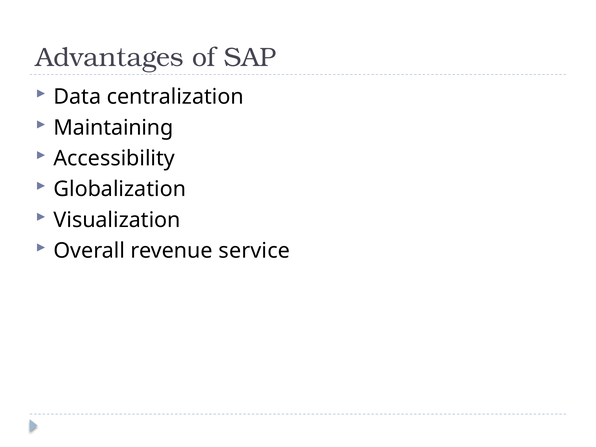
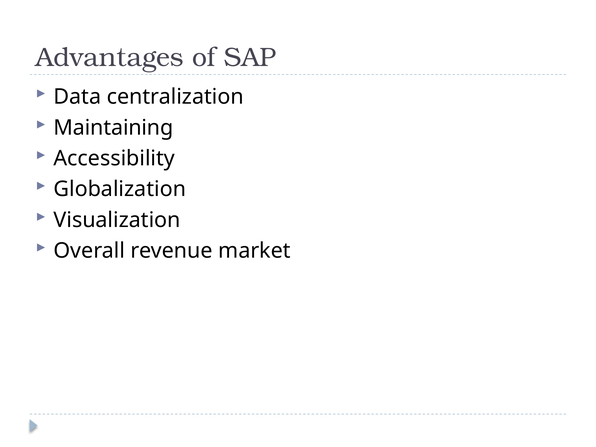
service: service -> market
